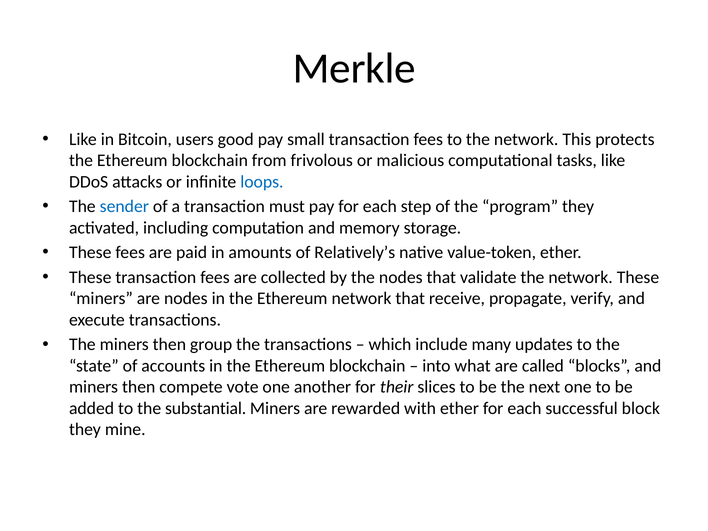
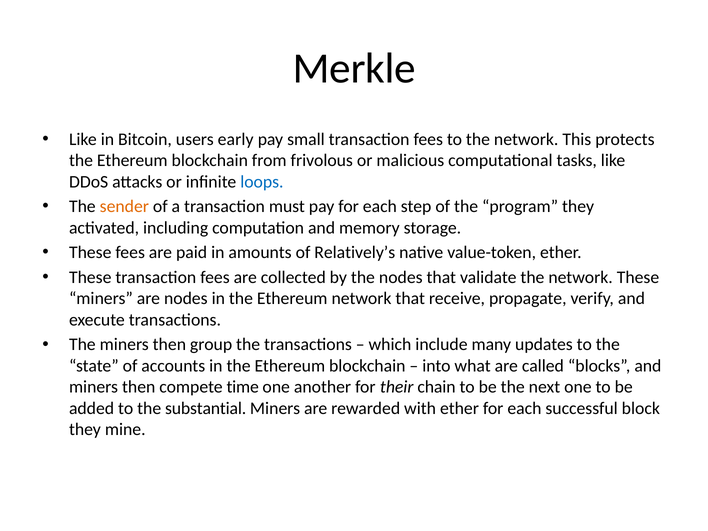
good: good -> early
sender colour: blue -> orange
vote: vote -> time
slices: slices -> chain
